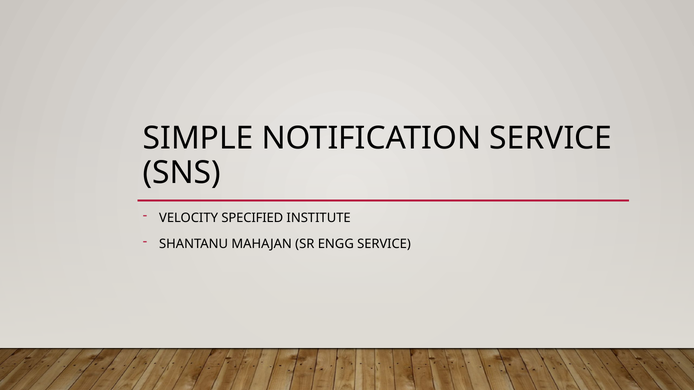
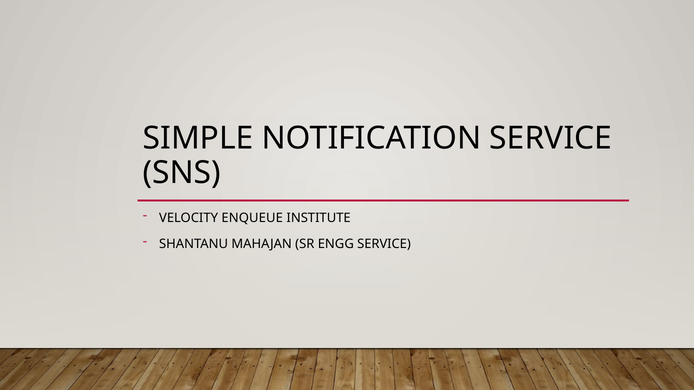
SPECIFIED: SPECIFIED -> ENQUEUE
